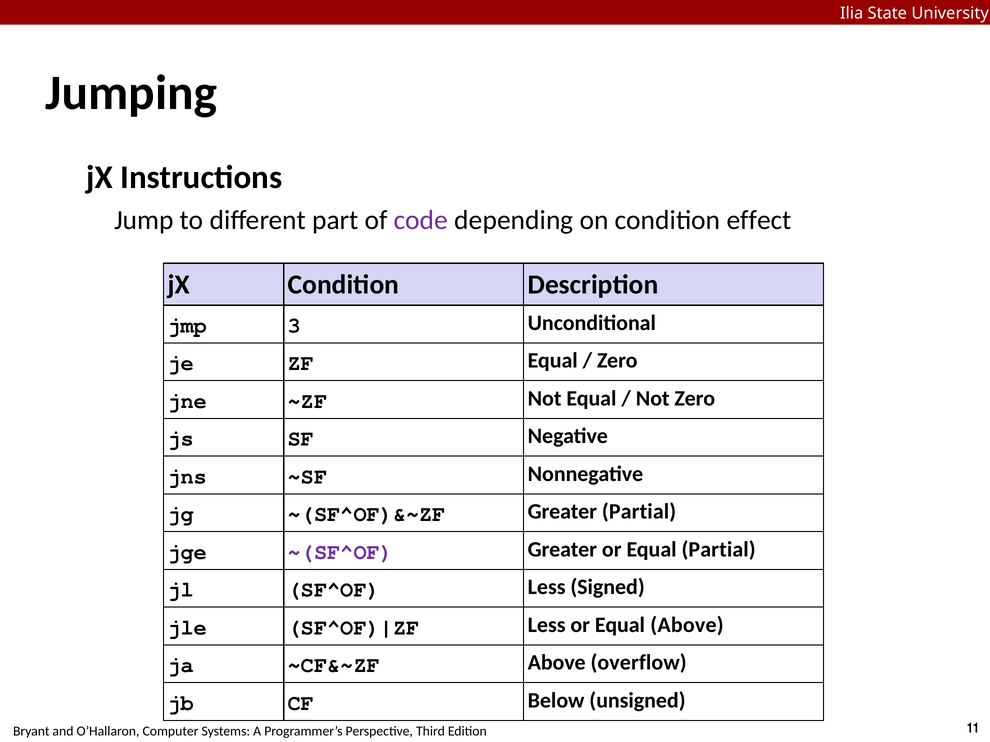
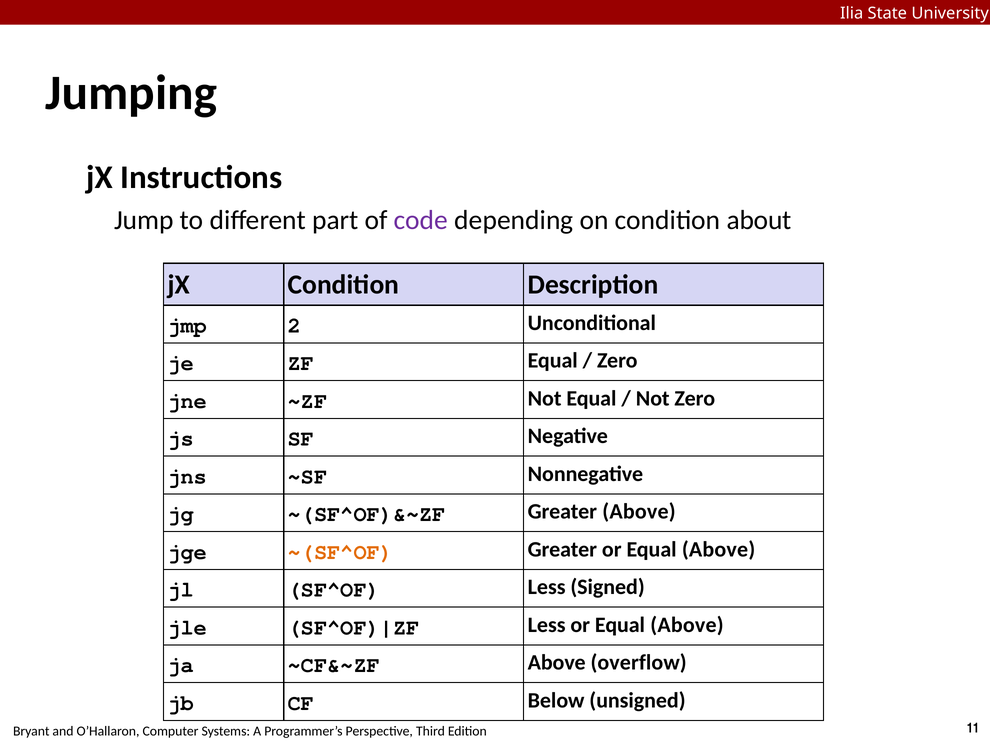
effect: effect -> about
3: 3 -> 2
Greater Partial: Partial -> Above
~(SF^OF colour: purple -> orange
Greater or Equal Partial: Partial -> Above
